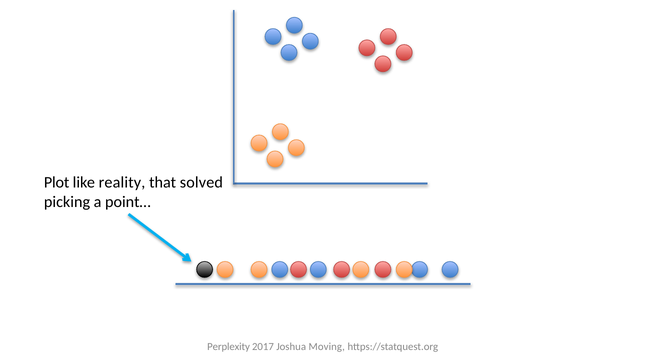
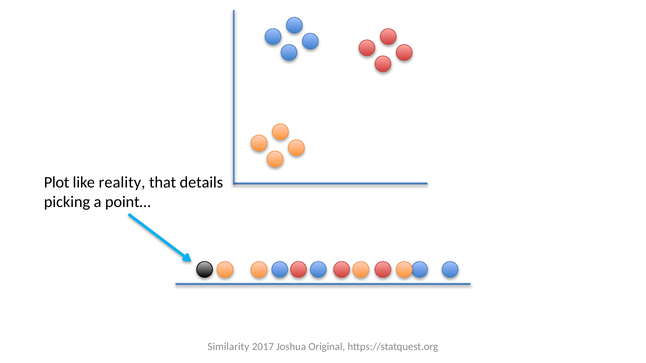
solved: solved -> details
Perplexity: Perplexity -> Similarity
Moving: Moving -> Original
